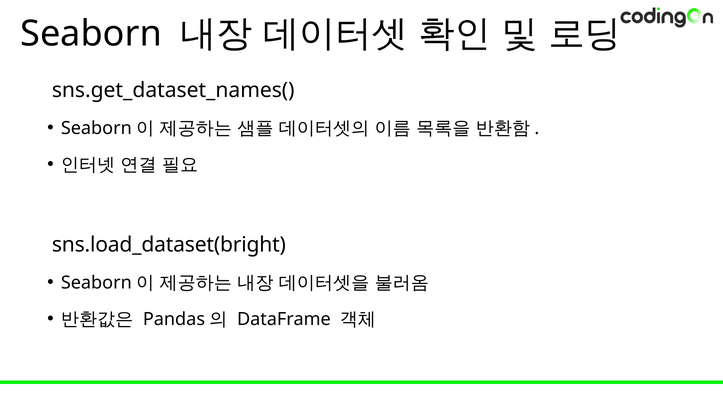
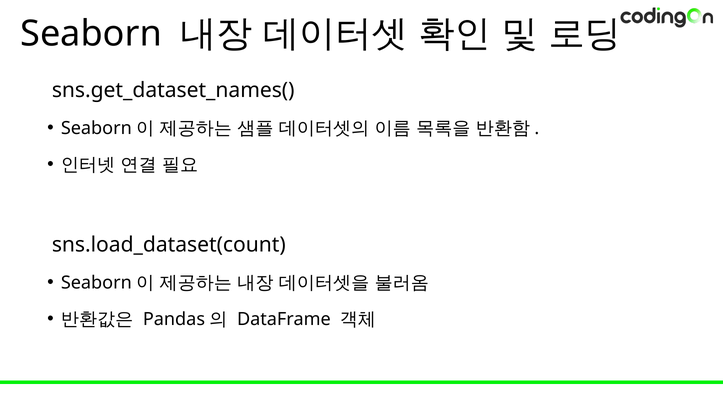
sns.load_dataset(bright: sns.load_dataset(bright -> sns.load_dataset(count
